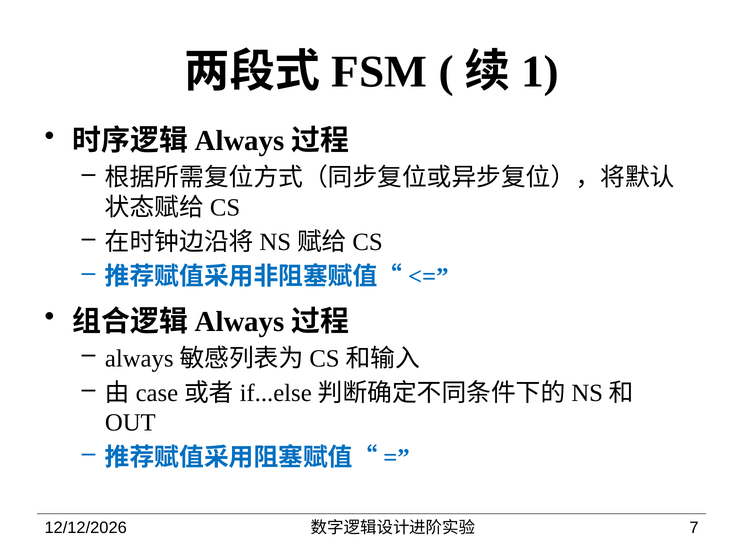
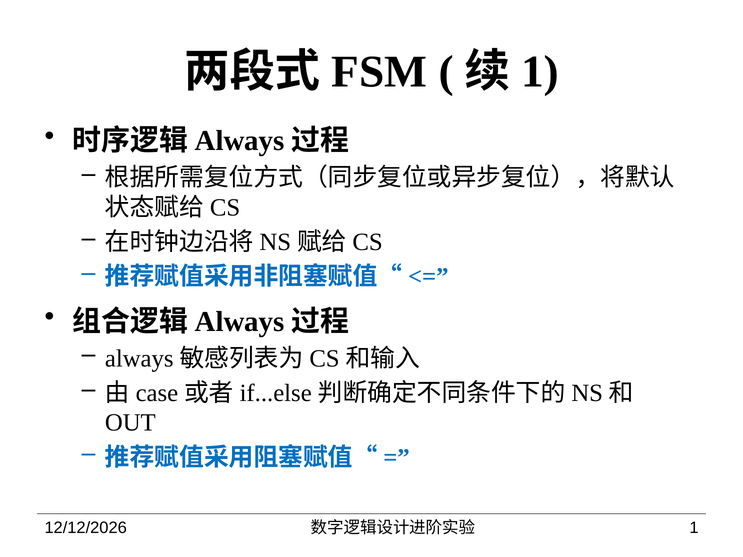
7 at (694, 528): 7 -> 1
